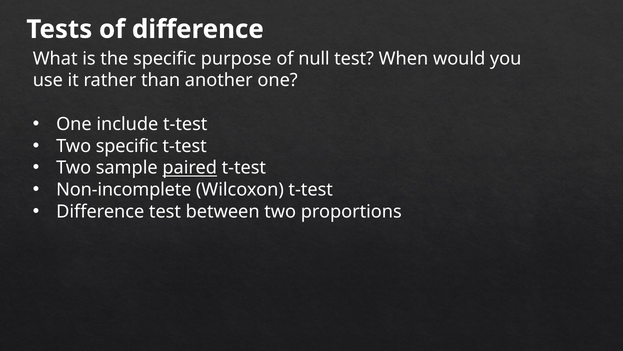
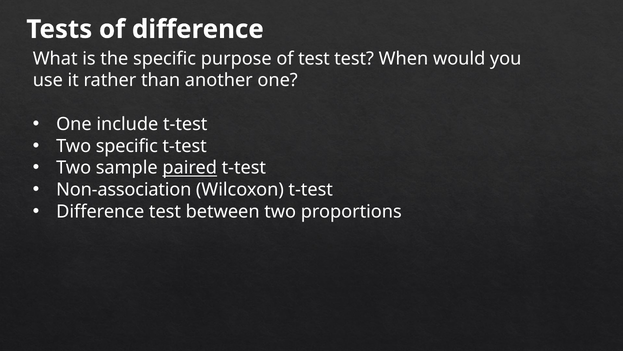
of null: null -> test
Non-incomplete: Non-incomplete -> Non-association
